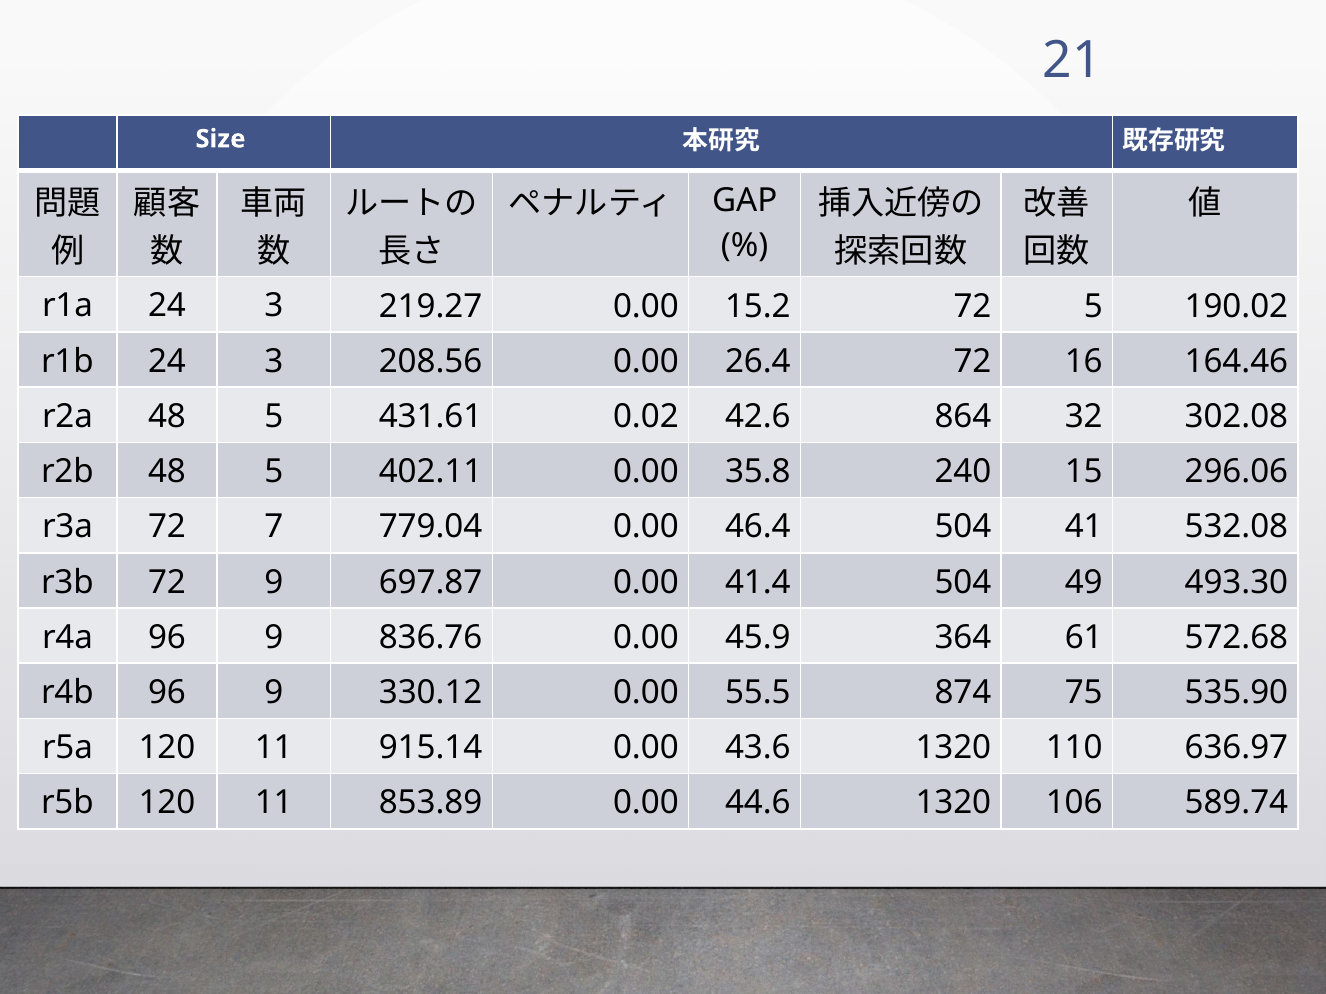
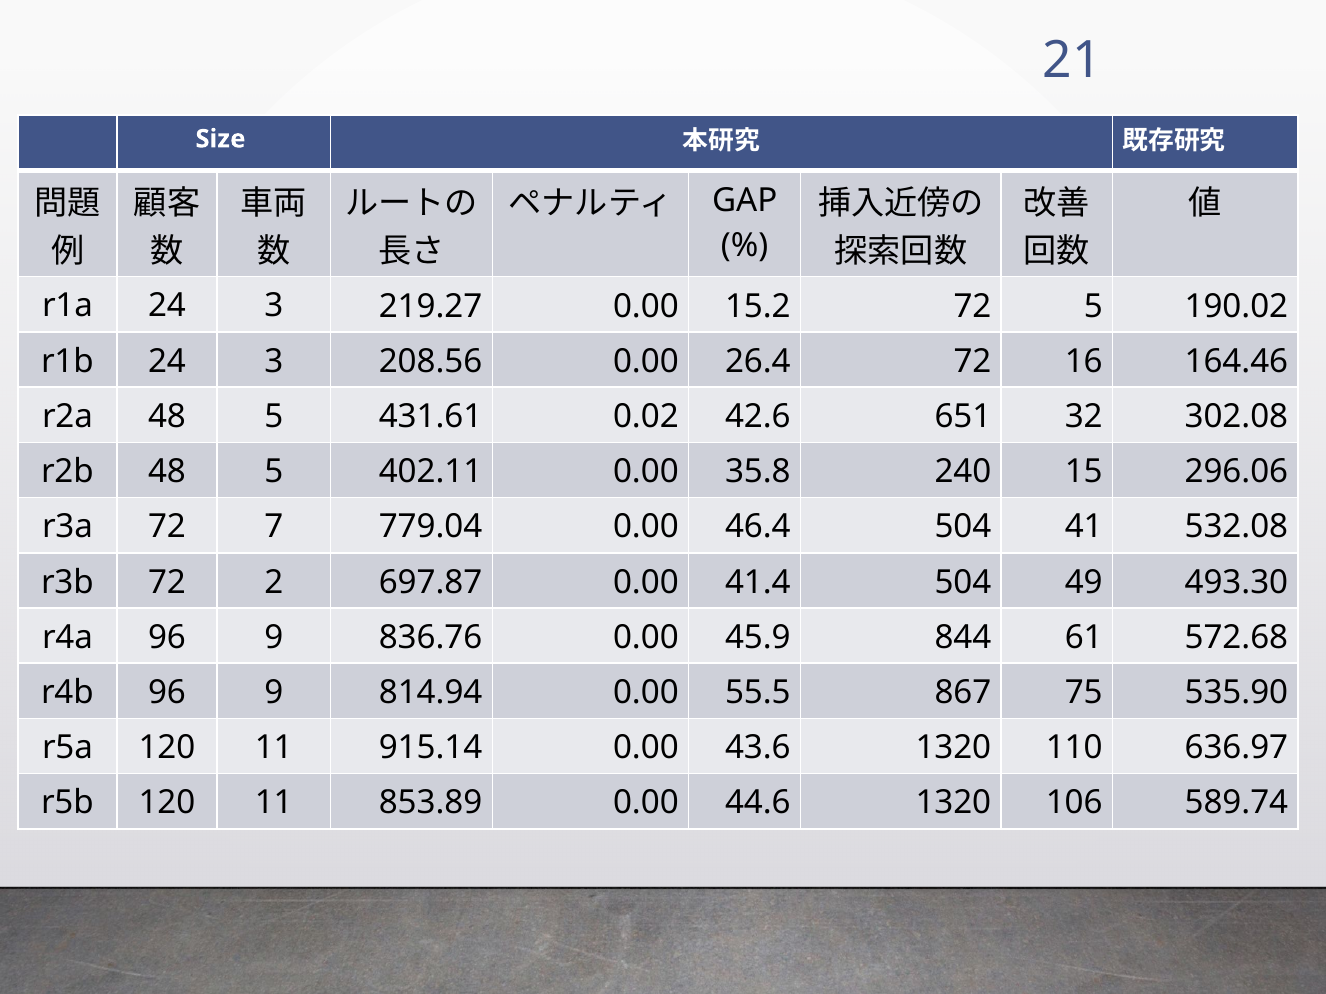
864: 864 -> 651
72 9: 9 -> 2
364: 364 -> 844
330.12: 330.12 -> 814.94
874: 874 -> 867
